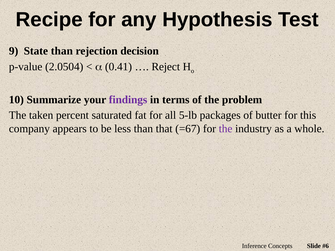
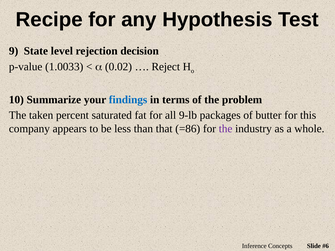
State than: than -> level
2.0504: 2.0504 -> 1.0033
0.41: 0.41 -> 0.02
findings colour: purple -> blue
5-lb: 5-lb -> 9-lb
=67: =67 -> =86
